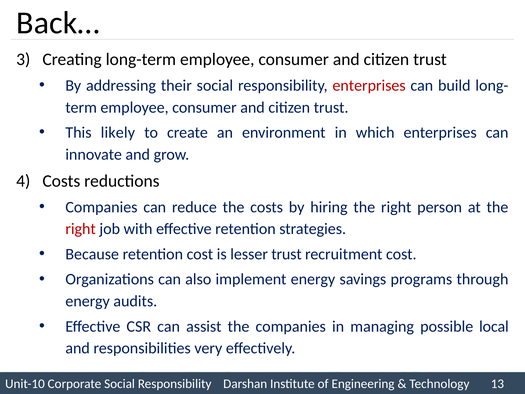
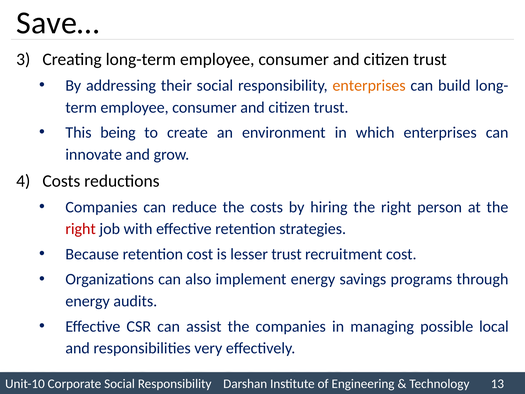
Back…: Back… -> Save…
enterprises at (369, 85) colour: red -> orange
likely: likely -> being
